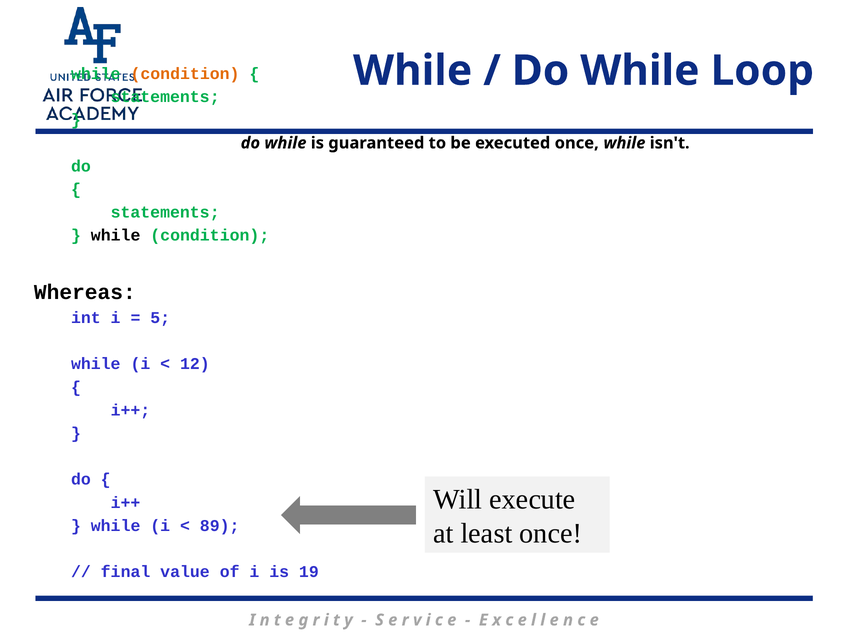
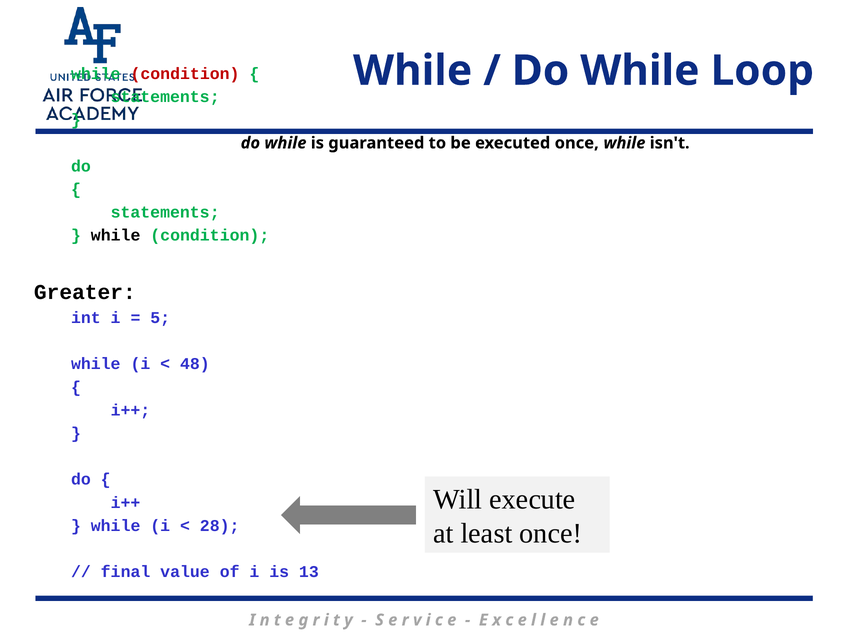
condition at (185, 74) colour: orange -> red
Whereas: Whereas -> Greater
12: 12 -> 48
89: 89 -> 28
19: 19 -> 13
